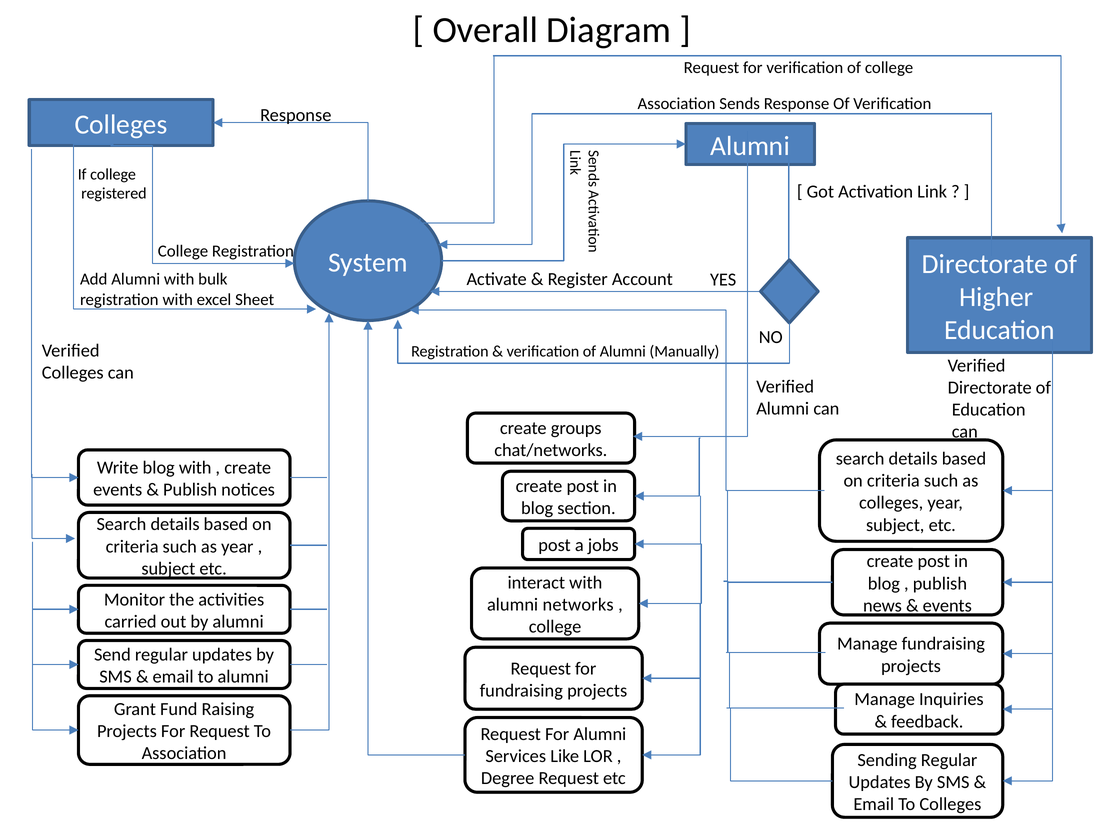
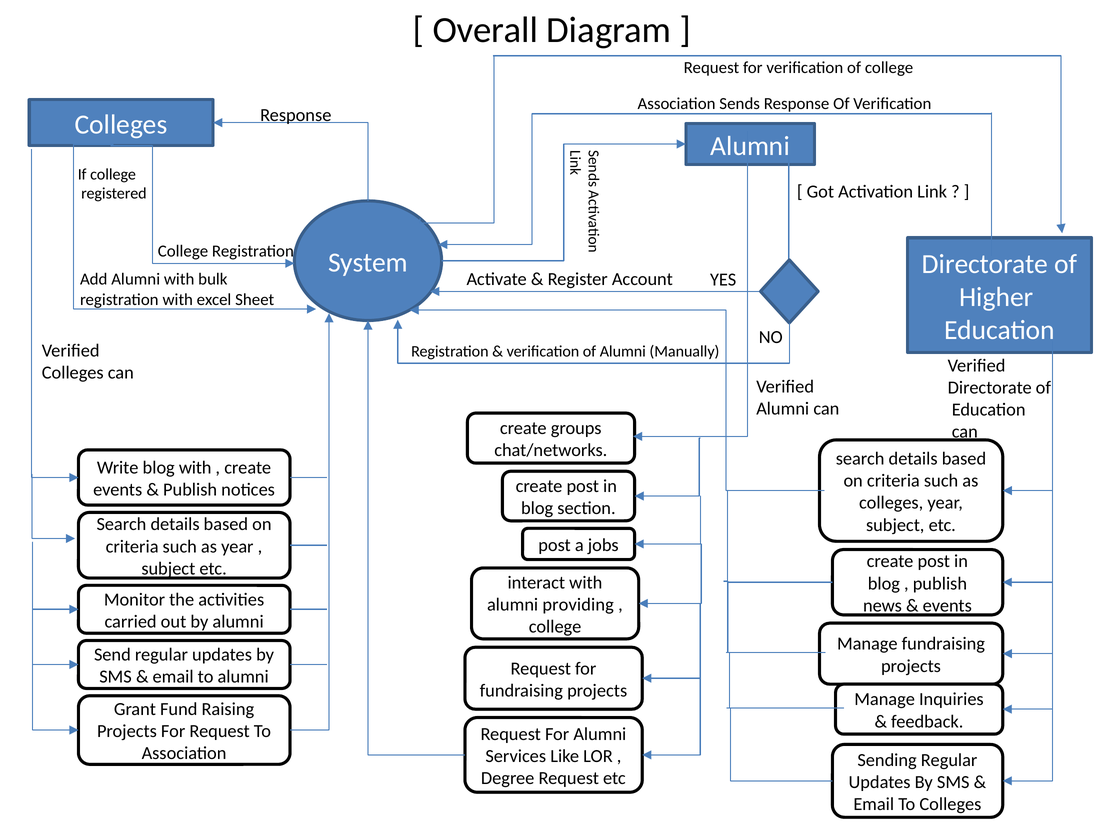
networks: networks -> providing
